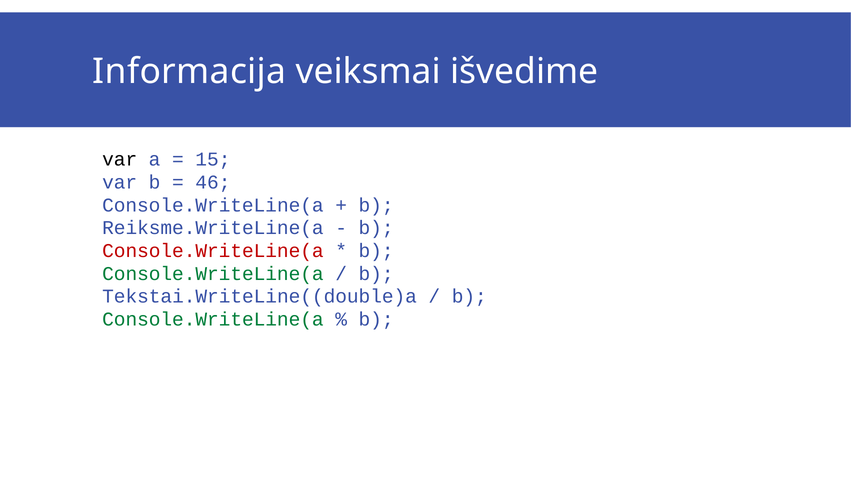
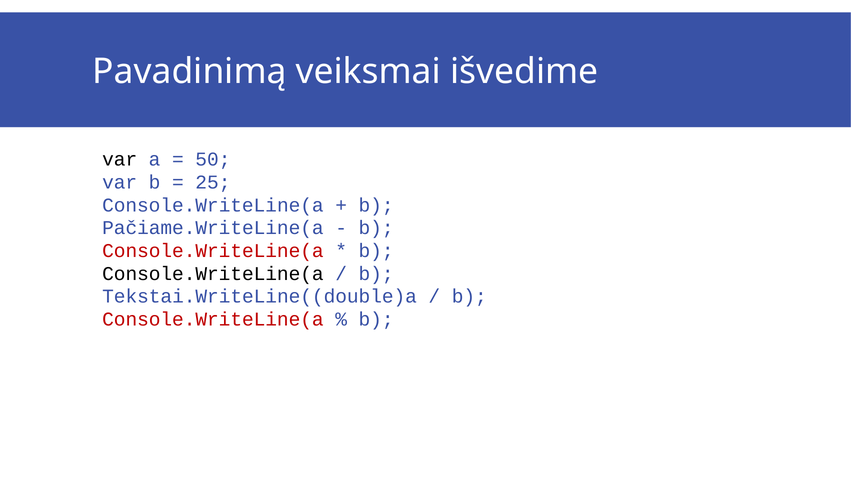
Informacija: Informacija -> Pavadinimą
15: 15 -> 50
46: 46 -> 25
Reiksme.WriteLine(a: Reiksme.WriteLine(a -> Pačiame.WriteLine(a
Console.WriteLine(a at (213, 273) colour: green -> black
Console.WriteLine(a at (213, 319) colour: green -> red
